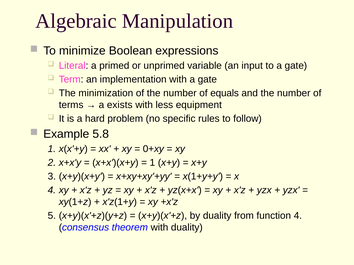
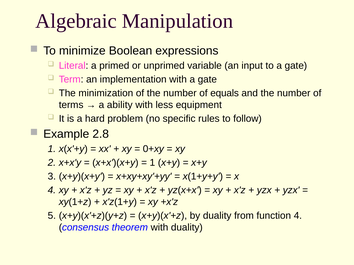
exists: exists -> ability
5.8: 5.8 -> 2.8
